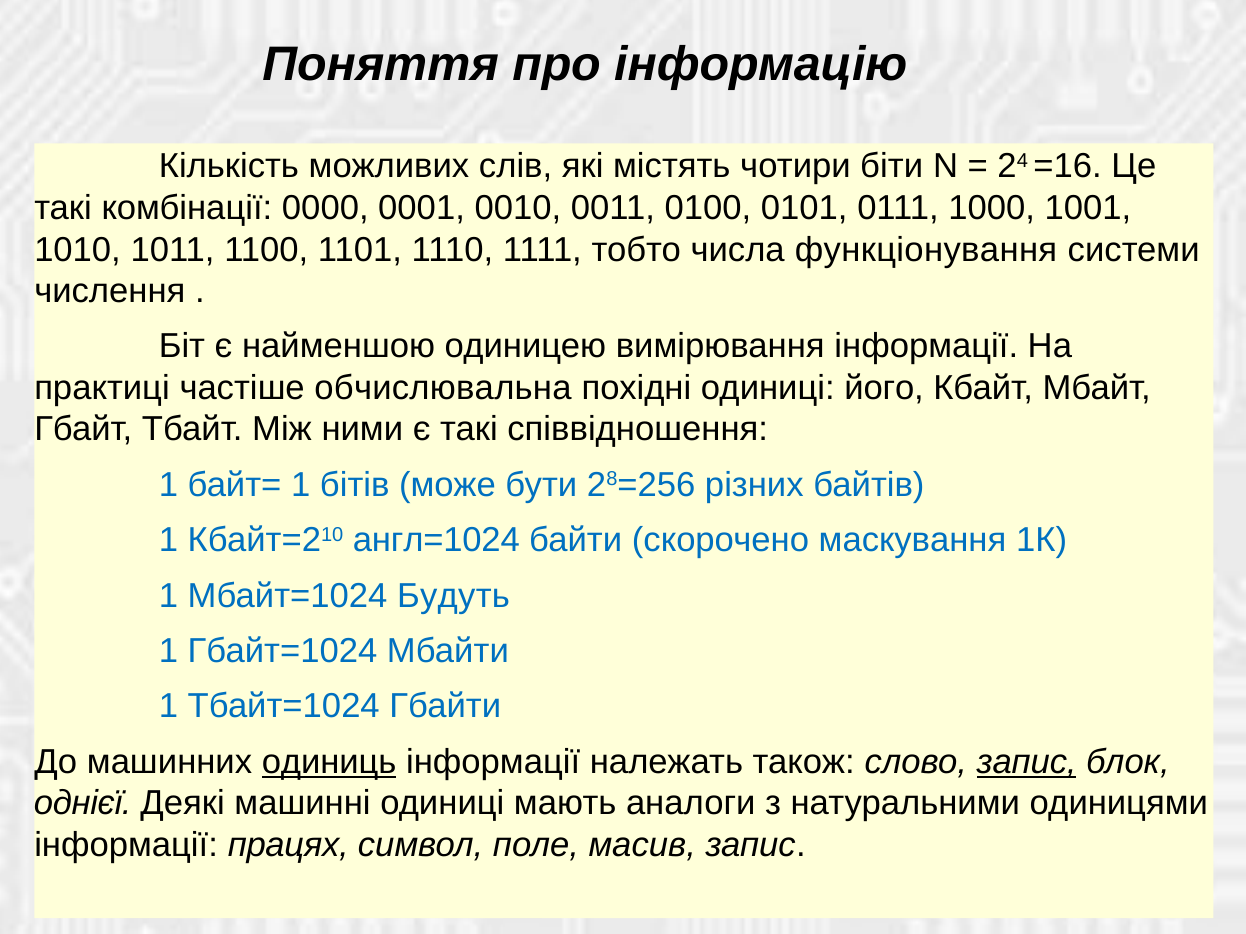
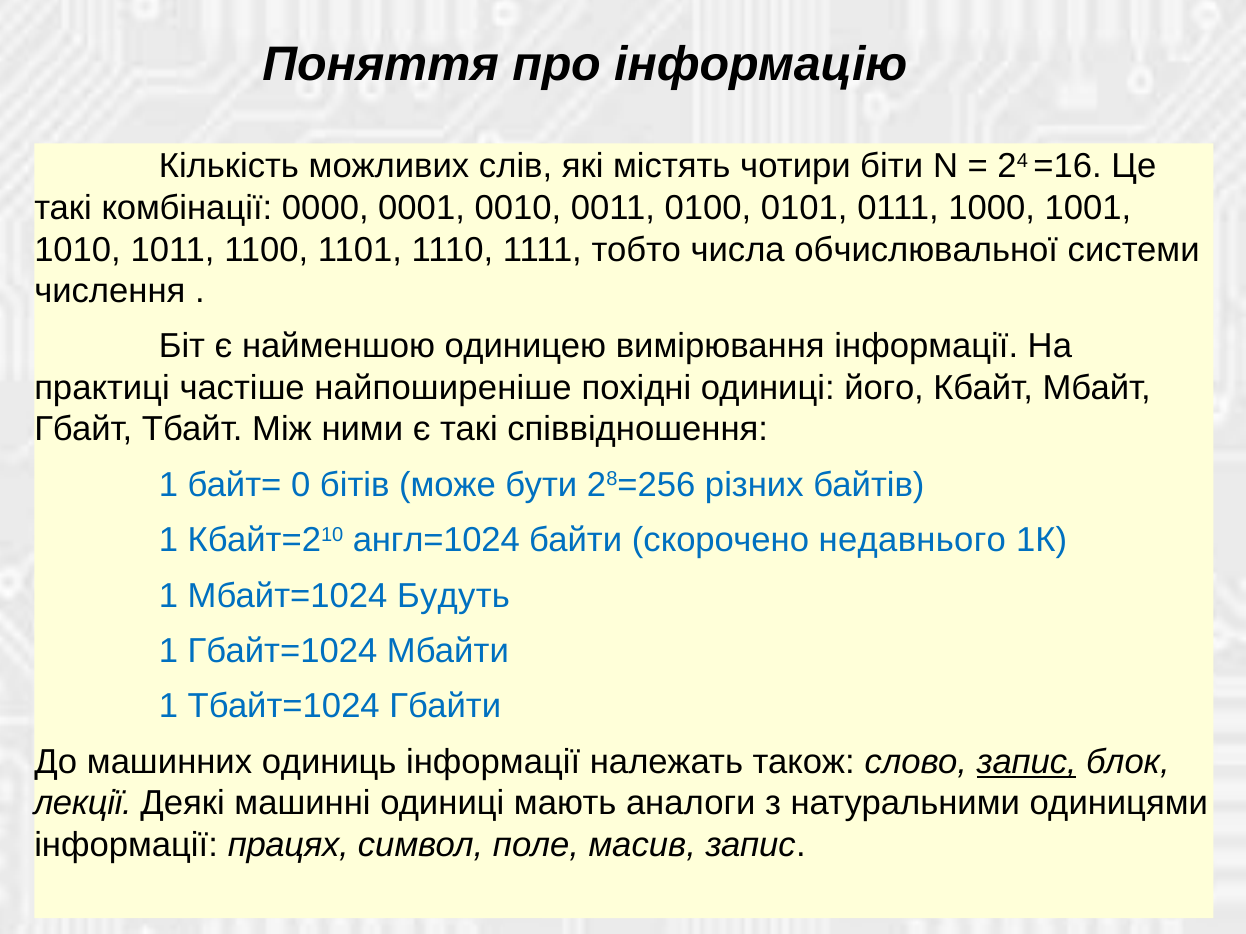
функціонування: функціонування -> обчислювальної
обчислювальна: обчислювальна -> найпоширеніше
байт= 1: 1 -> 0
маскування: маскування -> недавнього
одиниць underline: present -> none
однієї: однієї -> лекції
